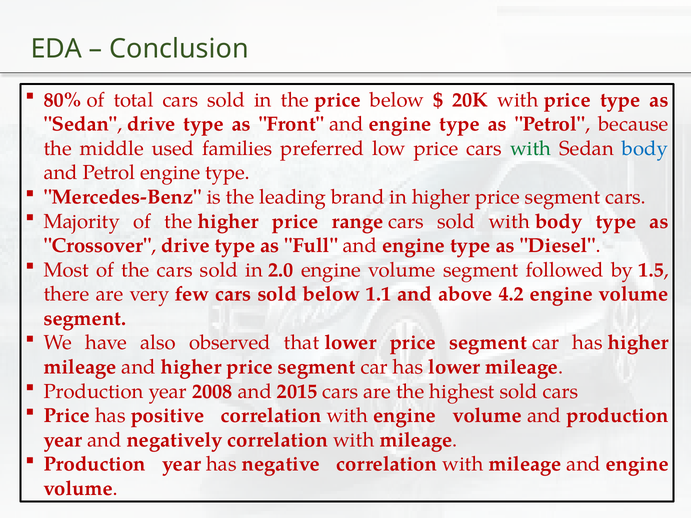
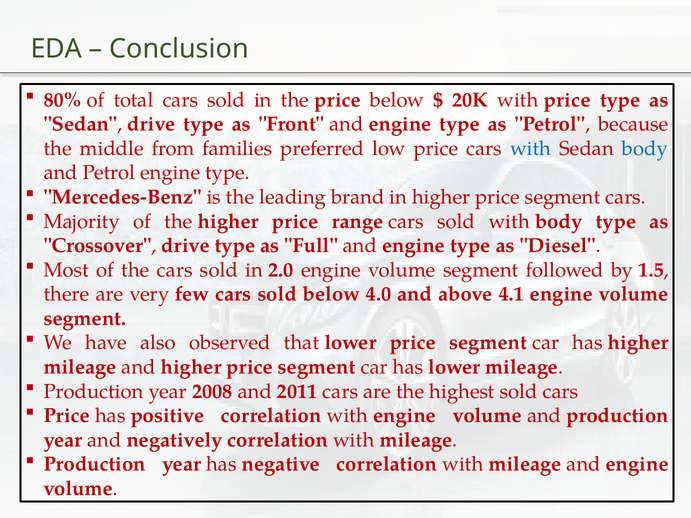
used: used -> from
with at (531, 149) colour: green -> blue
1.1: 1.1 -> 4.0
4.2: 4.2 -> 4.1
2015: 2015 -> 2011
